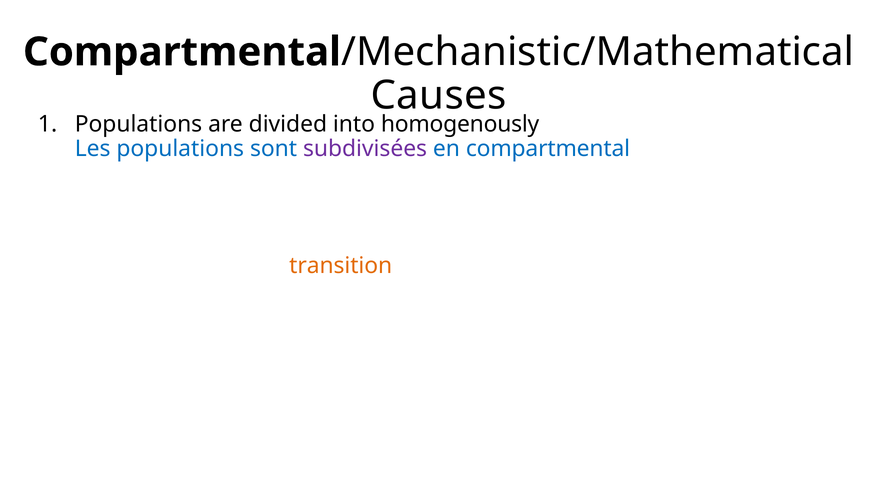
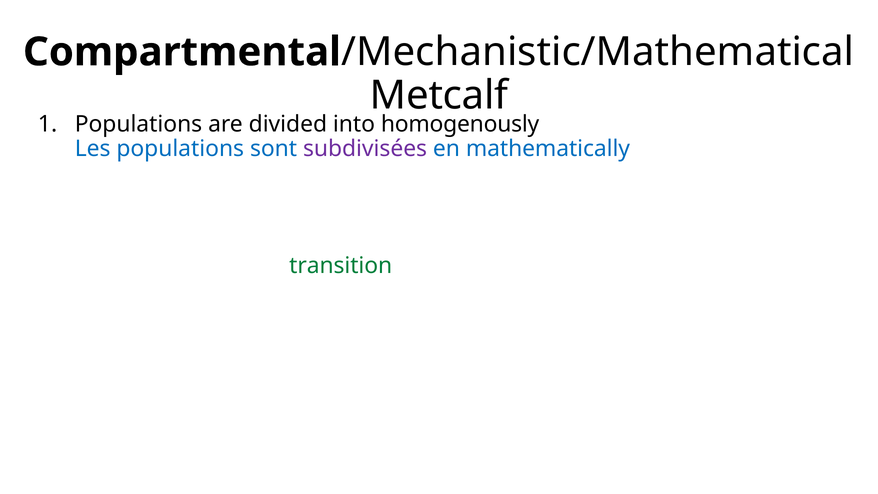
Causes: Causes -> Metcalf
en compartmental: compartmental -> mathematically
transition at (341, 266) colour: orange -> green
